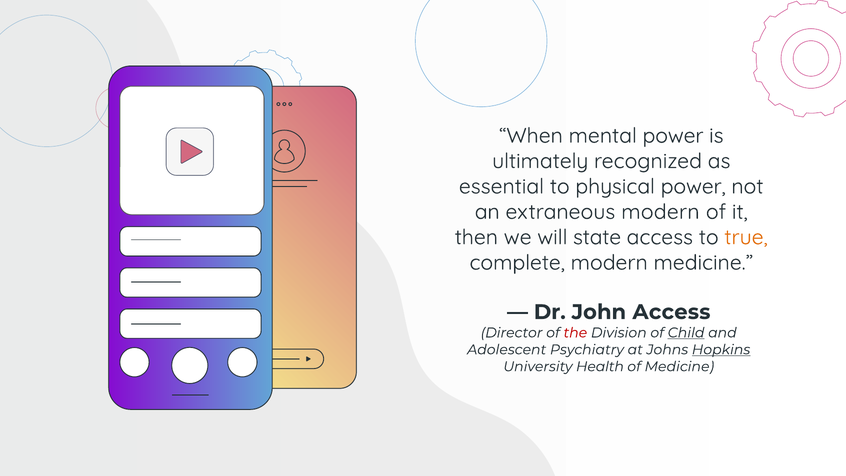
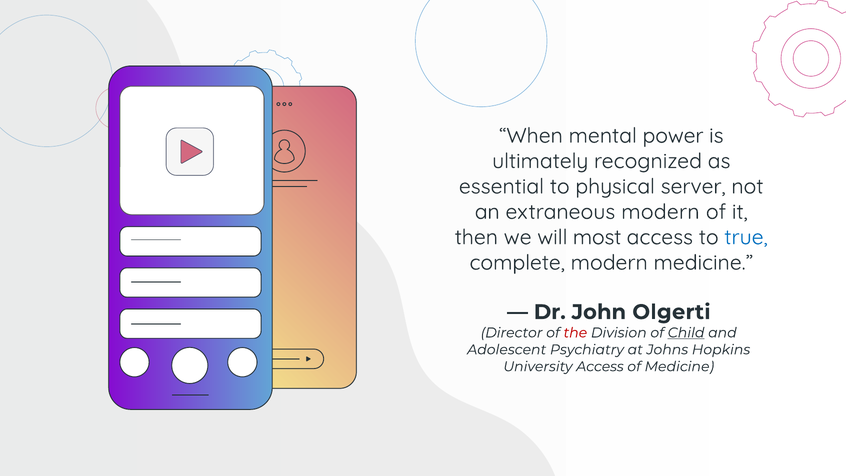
physical power: power -> server
state: state -> most
true colour: orange -> blue
John Access: Access -> Olgerti
Hopkins underline: present -> none
University Health: Health -> Access
